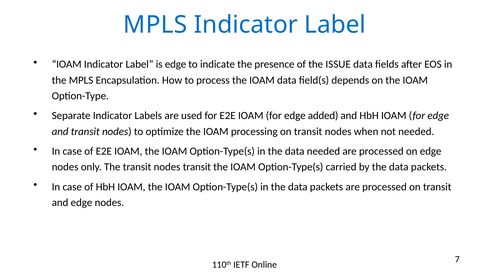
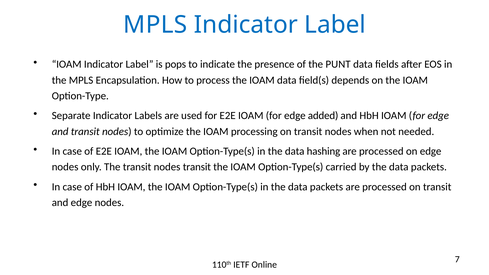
is edge: edge -> pops
ISSUE: ISSUE -> PUNT
data needed: needed -> hashing
